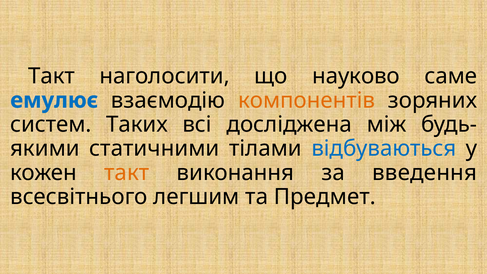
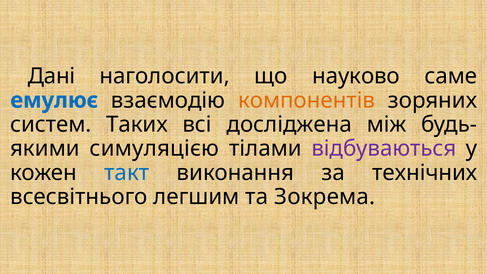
Такт at (52, 76): Такт -> Дані
статичними: статичними -> симуляцією
відбуваються colour: blue -> purple
такт at (127, 173) colour: orange -> blue
введення: введення -> технічних
Предмет: Предмет -> Зокрема
